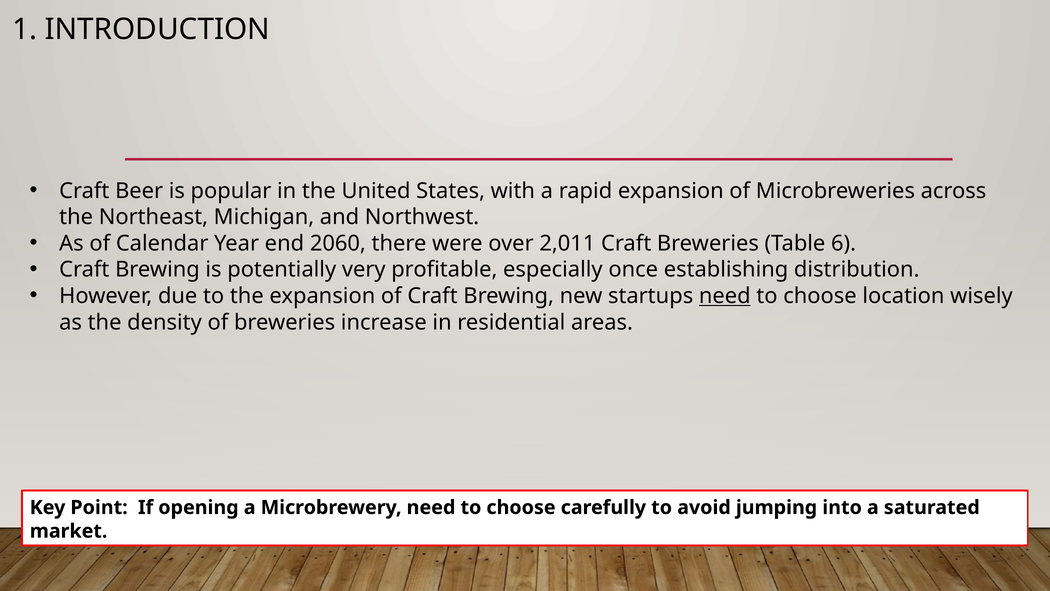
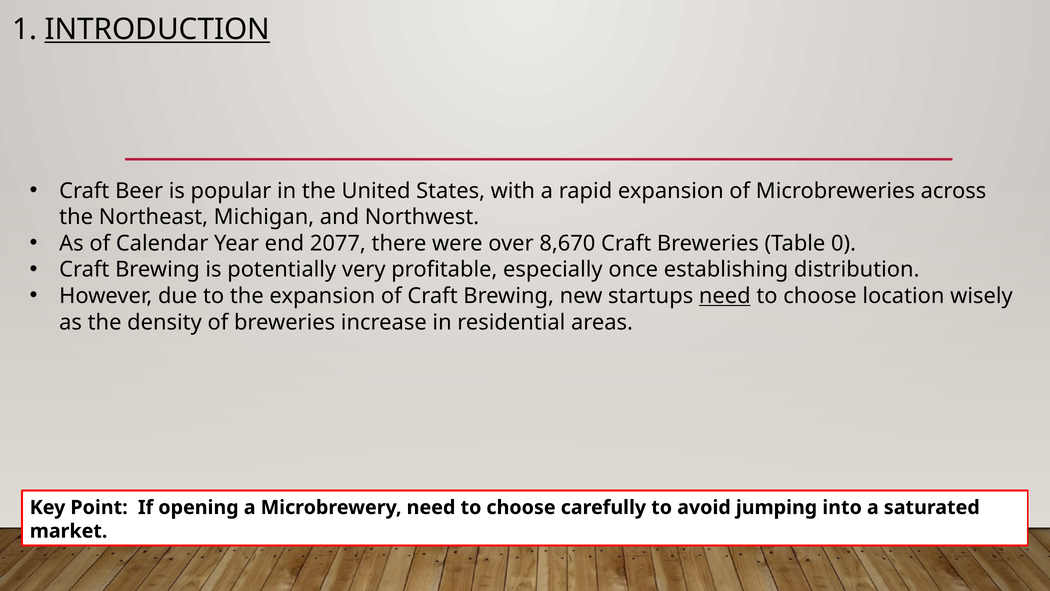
INTRODUCTION underline: none -> present
2060: 2060 -> 2077
2,011: 2,011 -> 8,670
6: 6 -> 0
